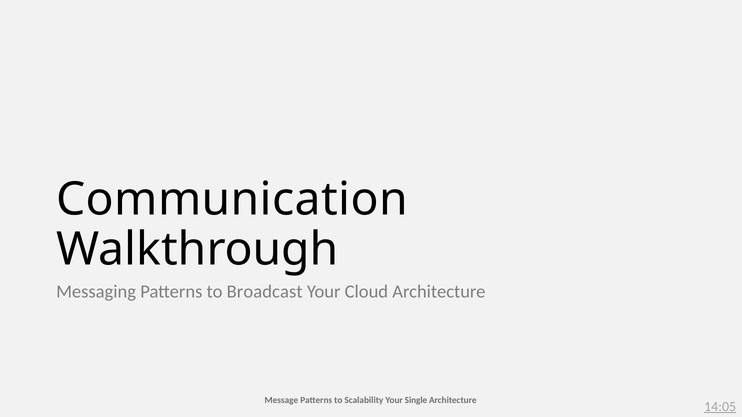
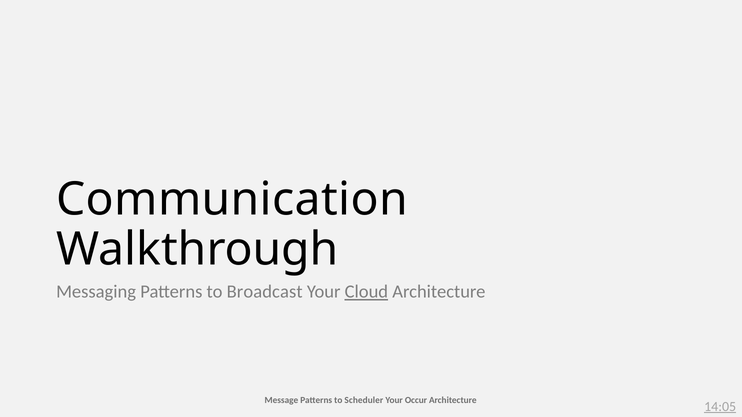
Cloud underline: none -> present
Scalability: Scalability -> Scheduler
Single: Single -> Occur
